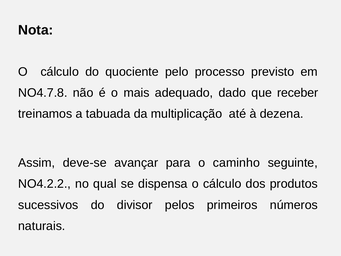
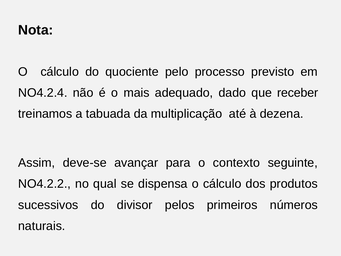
NO4.7.8: NO4.7.8 -> NO4.2.4
caminho: caminho -> contexto
